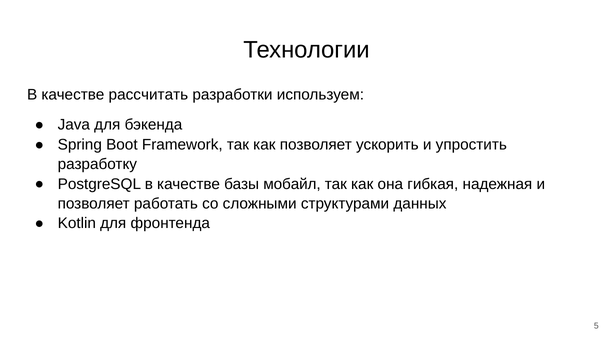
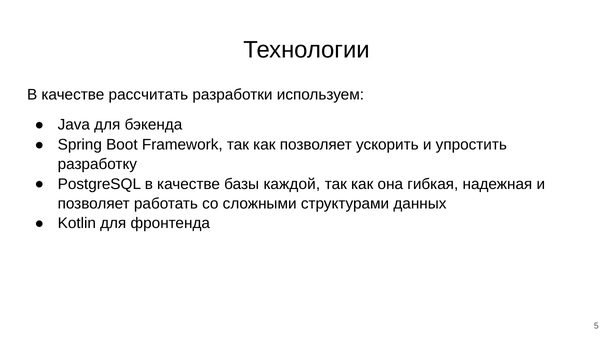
мобайл: мобайл -> каждой
